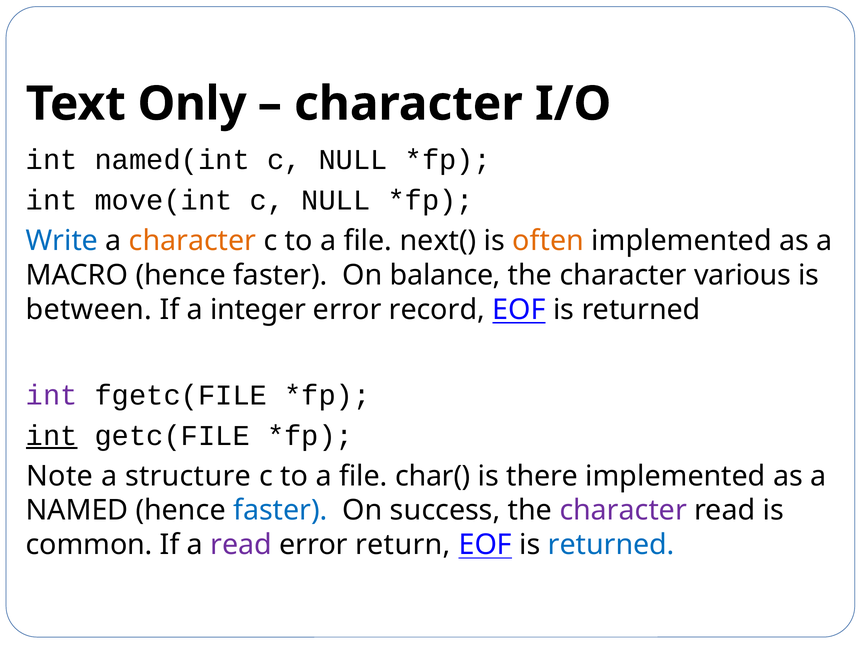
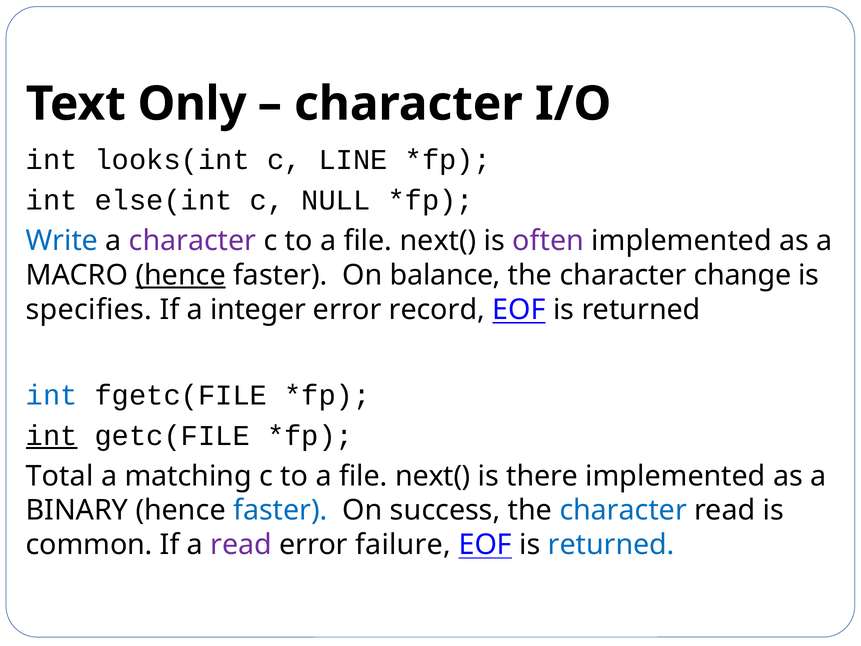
named(int: named(int -> looks(int
NULL at (353, 160): NULL -> LINE
move(int: move(int -> else(int
character at (193, 241) colour: orange -> purple
often colour: orange -> purple
hence at (181, 275) underline: none -> present
various: various -> change
between: between -> specifies
int at (52, 395) colour: purple -> blue
Note: Note -> Total
structure: structure -> matching
char( at (433, 476): char( -> next(
NAMED: NAMED -> BINARY
character at (623, 510) colour: purple -> blue
return: return -> failure
